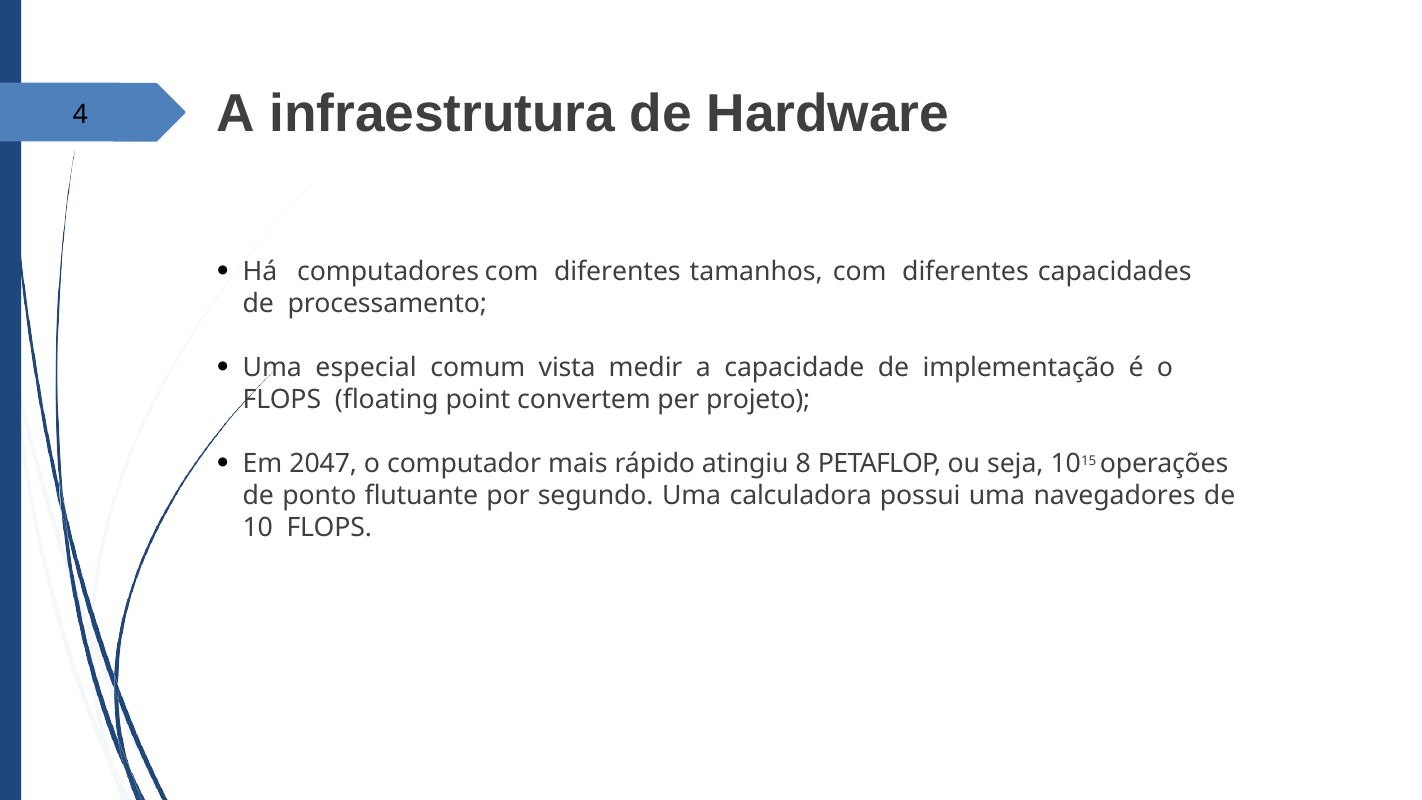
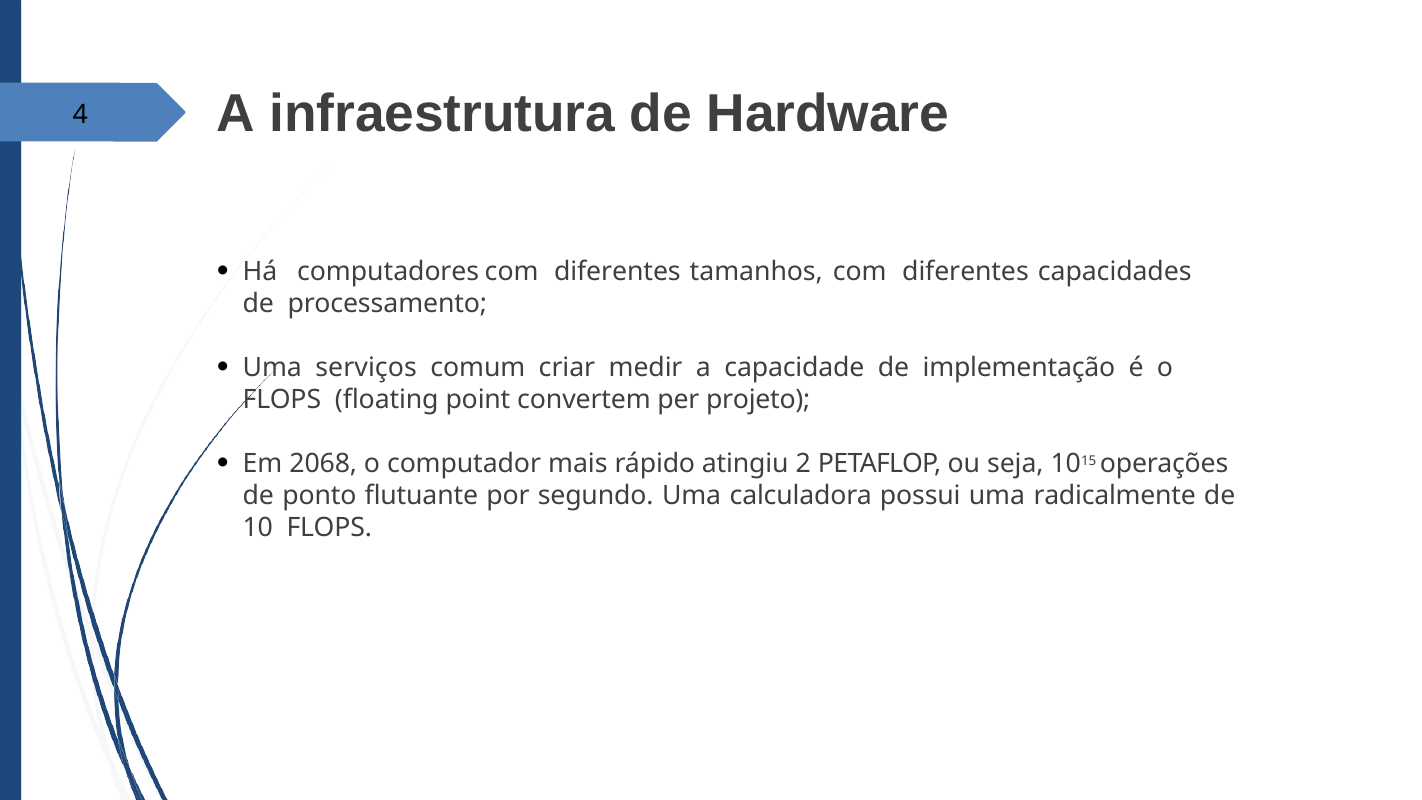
especial: especial -> serviços
vista: vista -> criar
2047: 2047 -> 2068
8: 8 -> 2
navegadores: navegadores -> radicalmente
